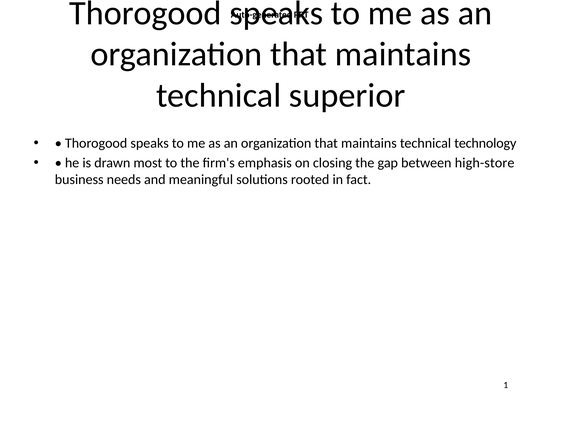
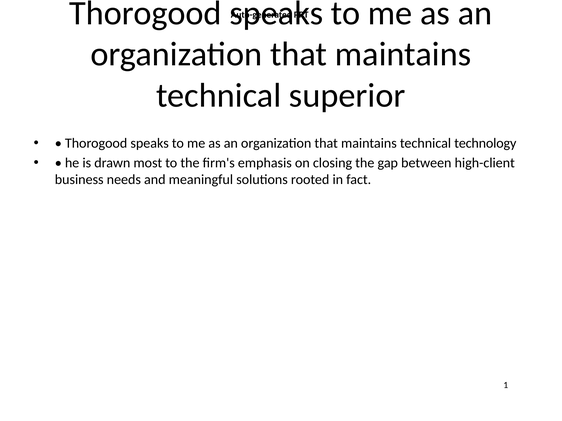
high-store: high-store -> high-client
